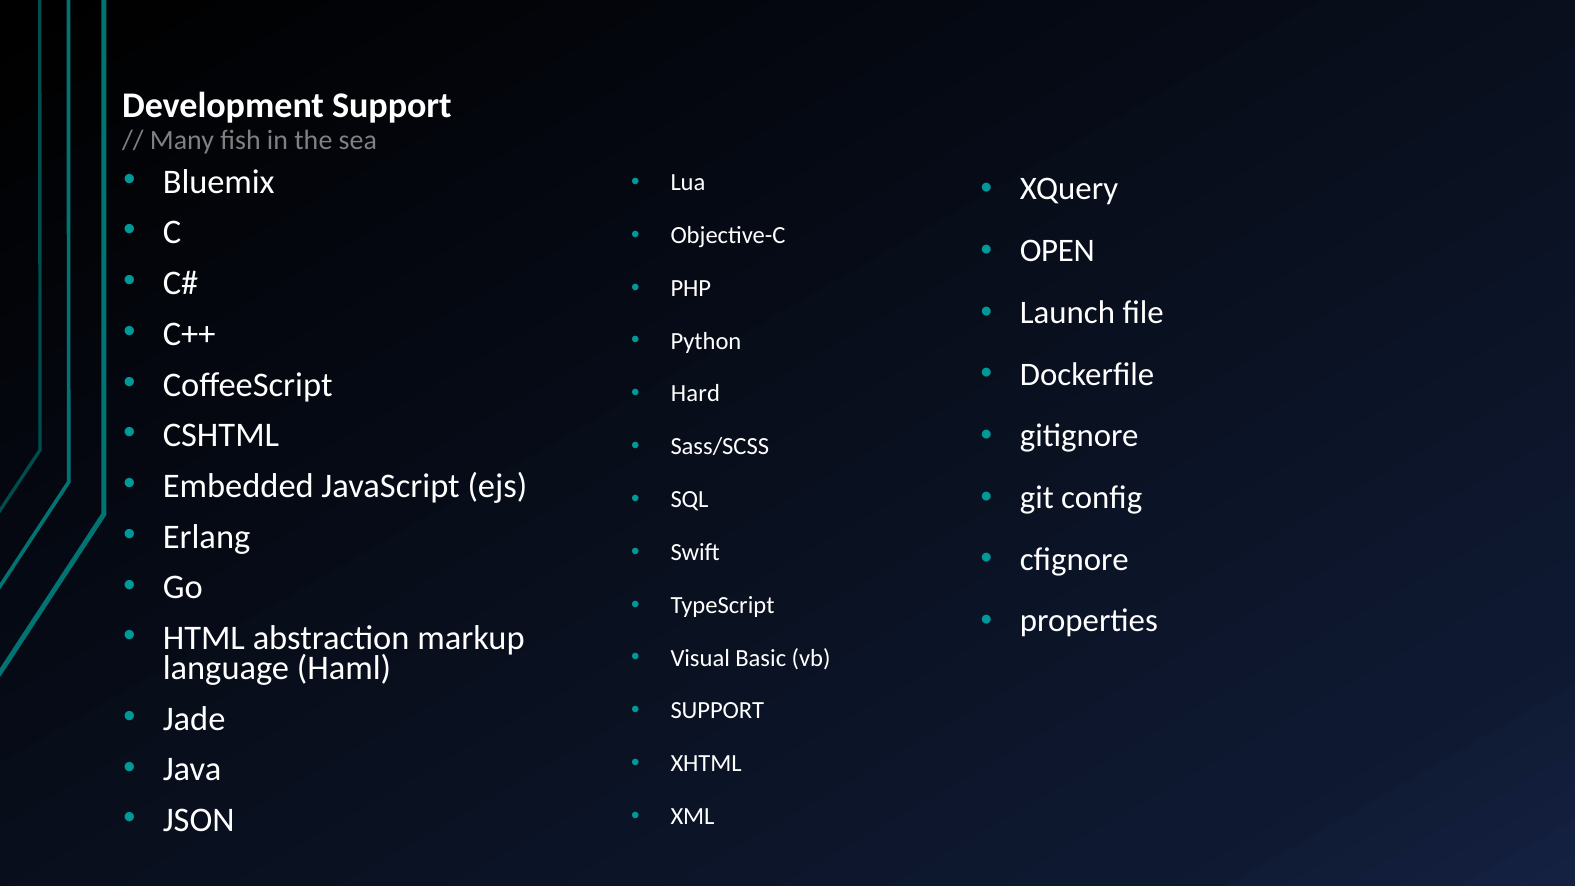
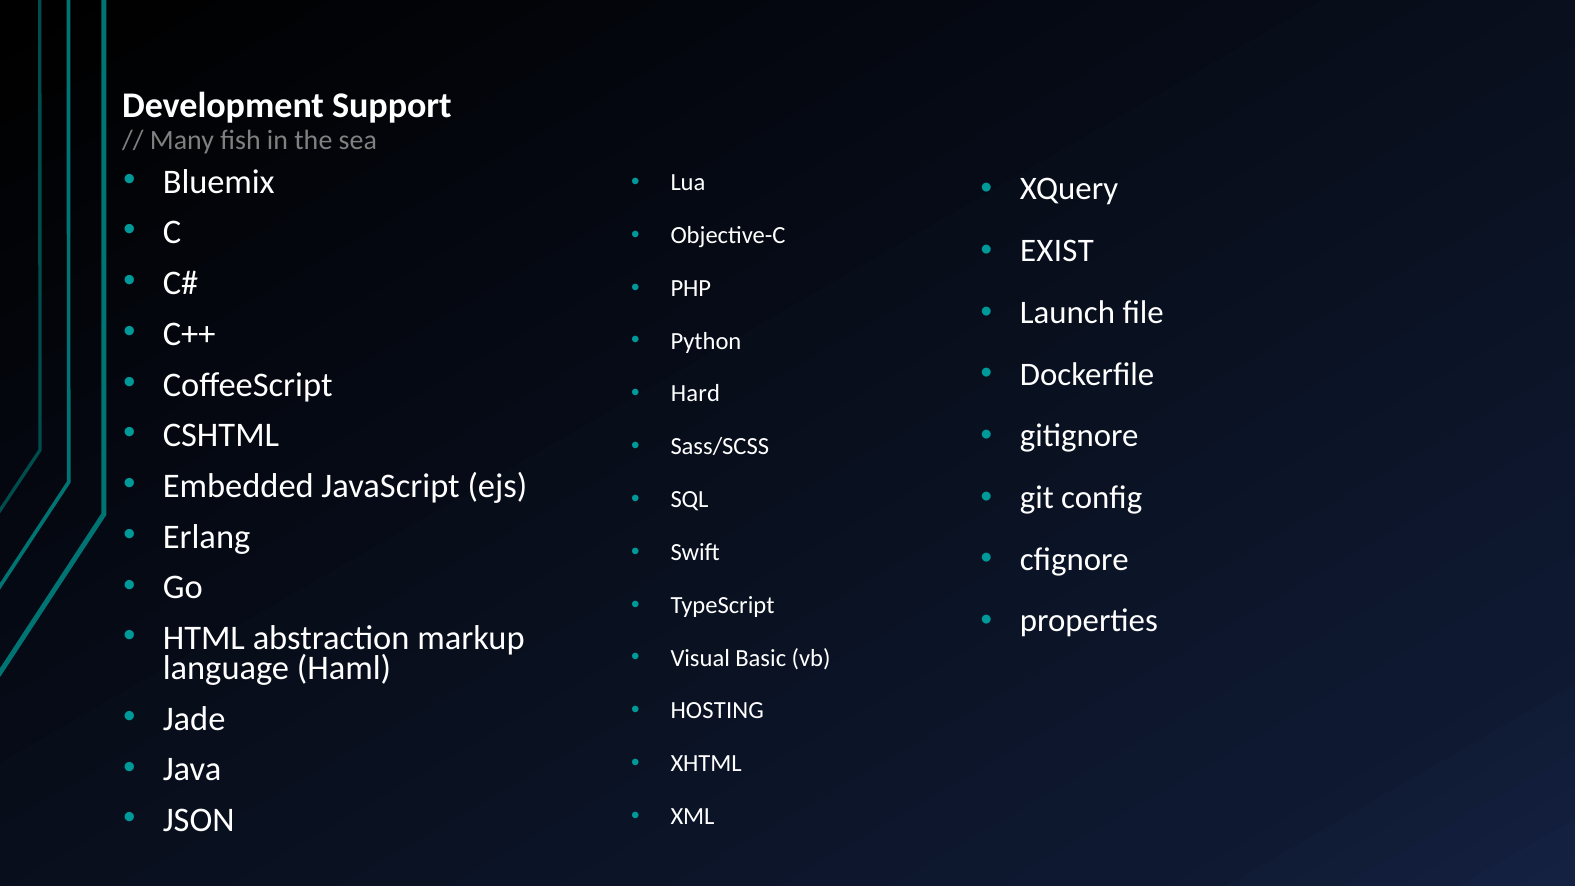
OPEN: OPEN -> EXIST
SUPPORT at (717, 711): SUPPORT -> HOSTING
